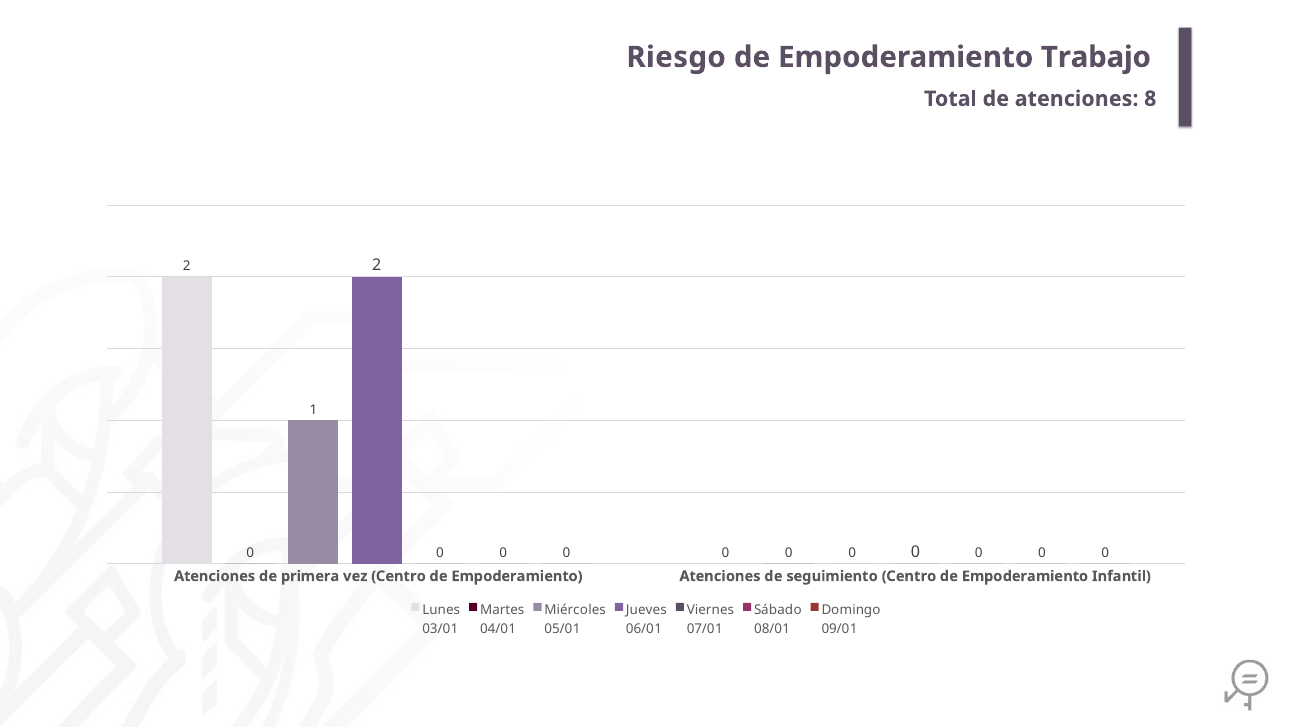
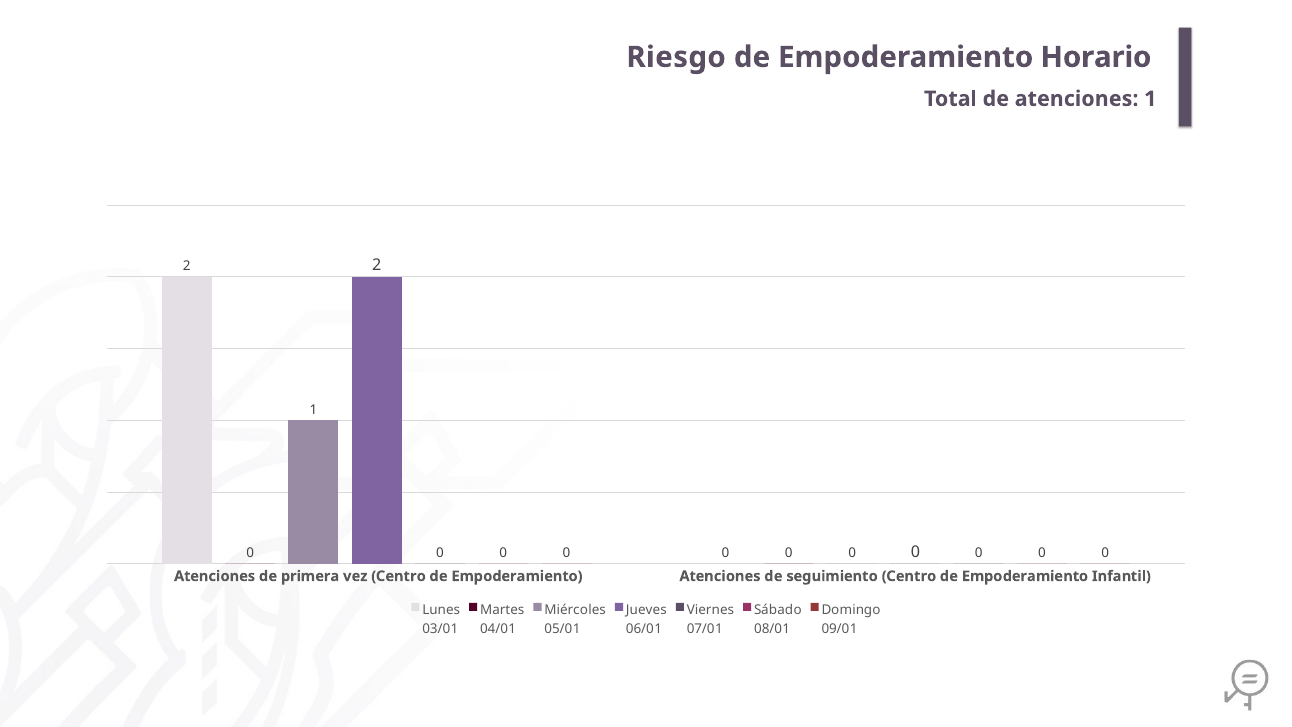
Trabajo: Trabajo -> Horario
atenciones 8: 8 -> 1
